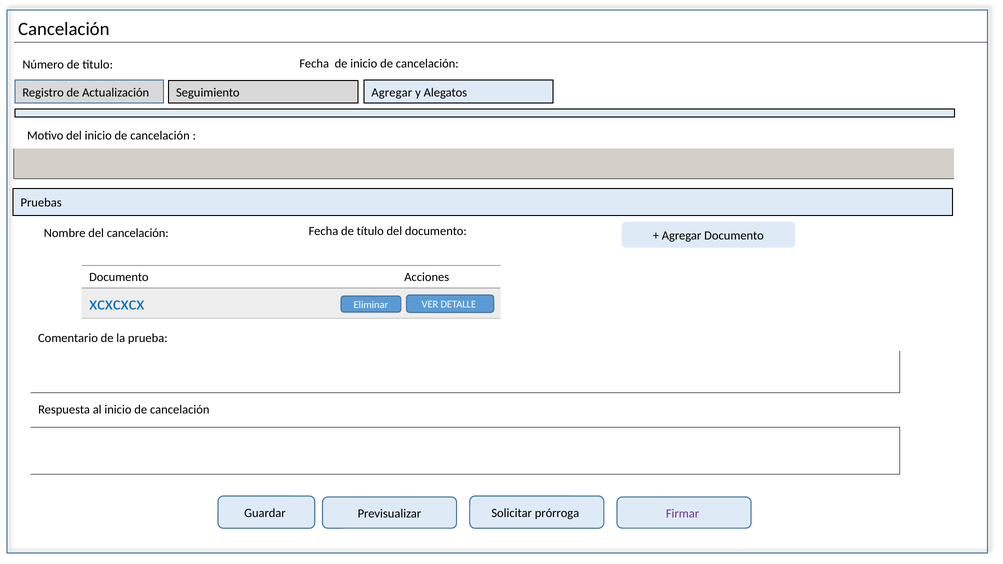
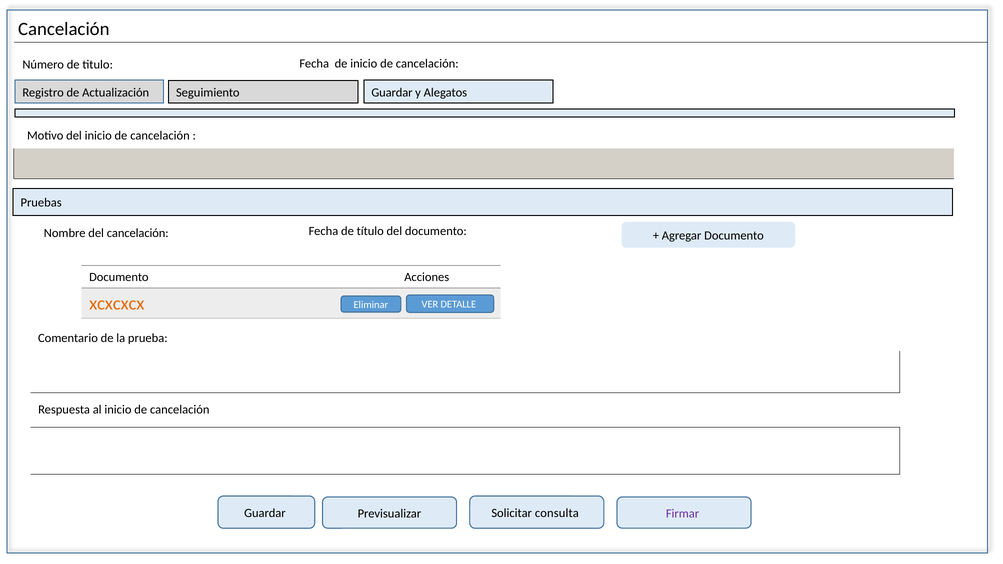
Agregar at (392, 92): Agregar -> Guardar
xcxcxcx colour: blue -> orange
prórroga: prórroga -> consulta
